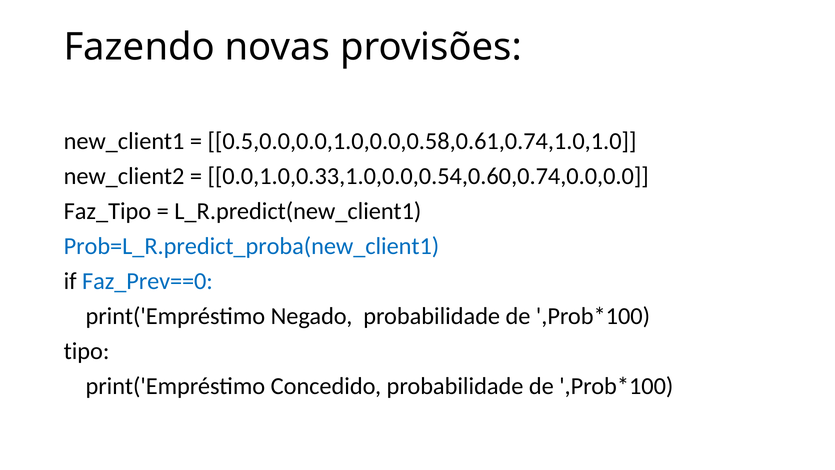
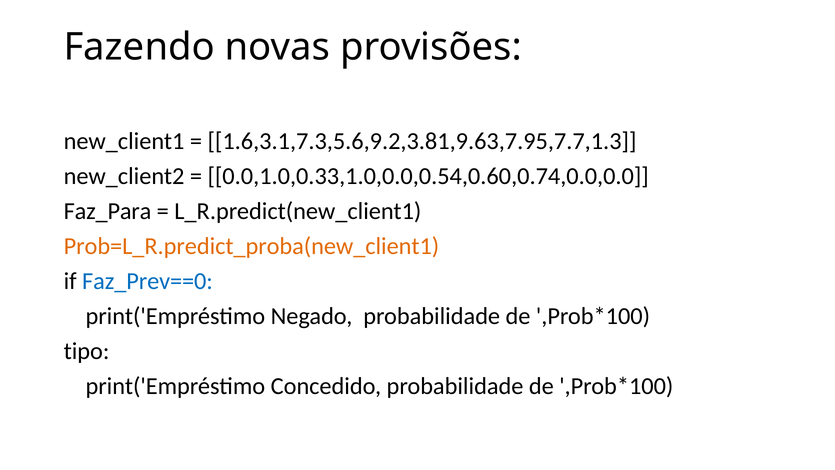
0.5,0.0,0.0,1.0,0.0,0.58,0.61,0.74,1.0,1.0: 0.5,0.0,0.0,1.0,0.0,0.58,0.61,0.74,1.0,1.0 -> 1.6,3.1,7.3,5.6,9.2,3.81,9.63,7.95,7.7,1.3
Faz_Tipo: Faz_Tipo -> Faz_Para
Prob=L_R.predict_proba(new_client1 colour: blue -> orange
